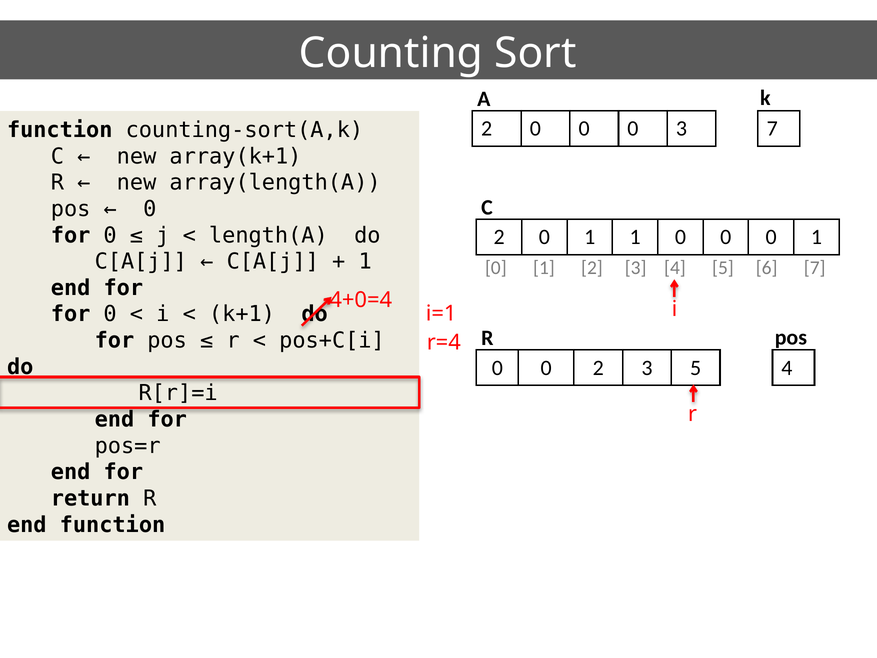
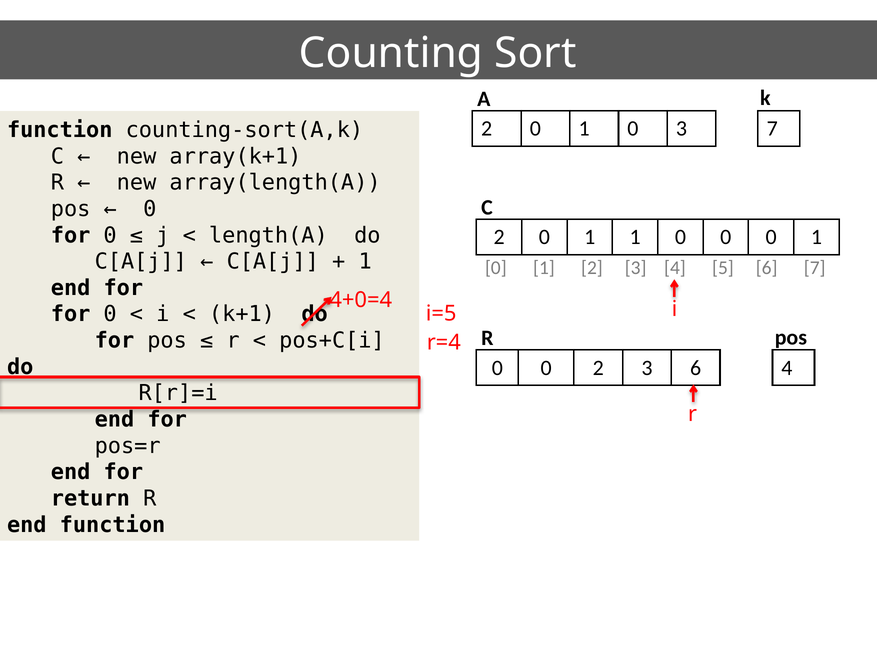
0 at (584, 129): 0 -> 1
i=1: i=1 -> i=5
3 5: 5 -> 6
